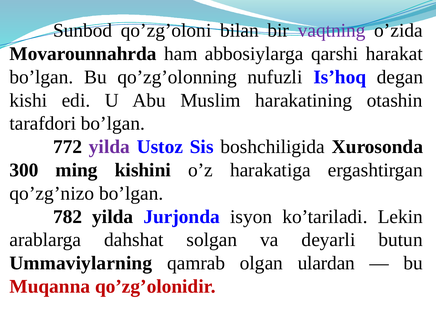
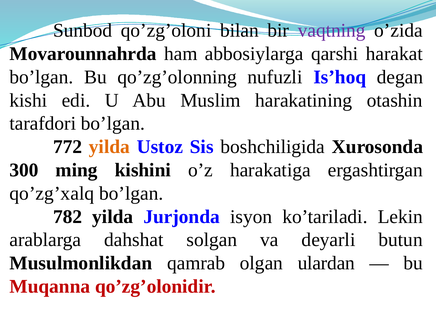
yilda at (109, 147) colour: purple -> orange
qo’zg’nizo: qo’zg’nizo -> qo’zg’xalq
Ummaviylarning: Ummaviylarning -> Musulmonlikdan
